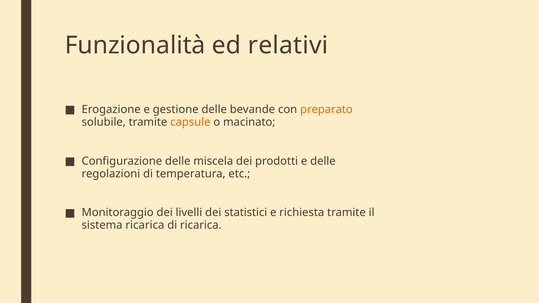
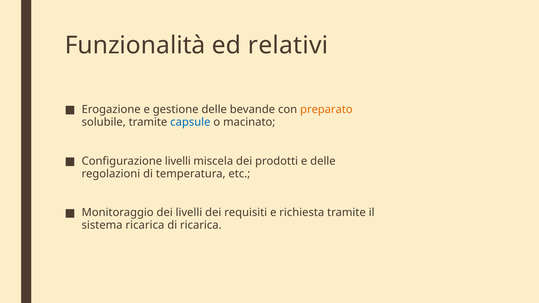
capsule colour: orange -> blue
Configurazione delle: delle -> livelli
statistici: statistici -> requisiti
